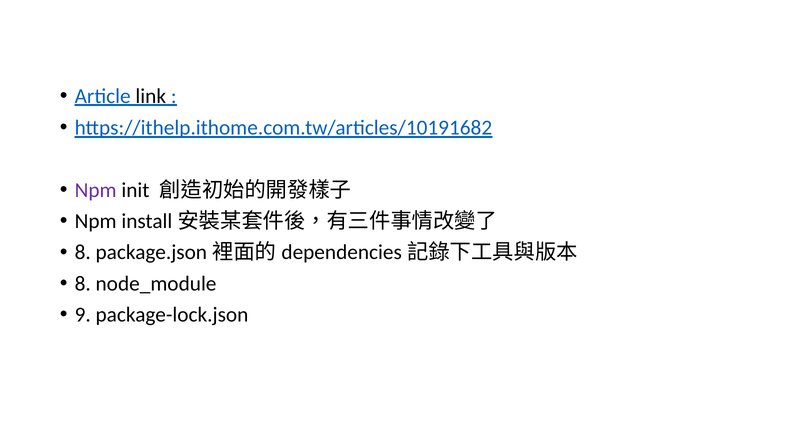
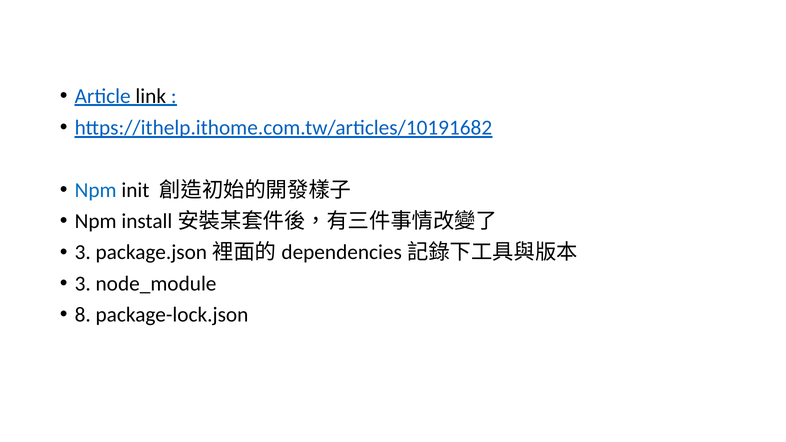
Npm at (96, 190) colour: purple -> blue
8 at (83, 252): 8 -> 3
8 at (83, 284): 8 -> 3
9: 9 -> 8
